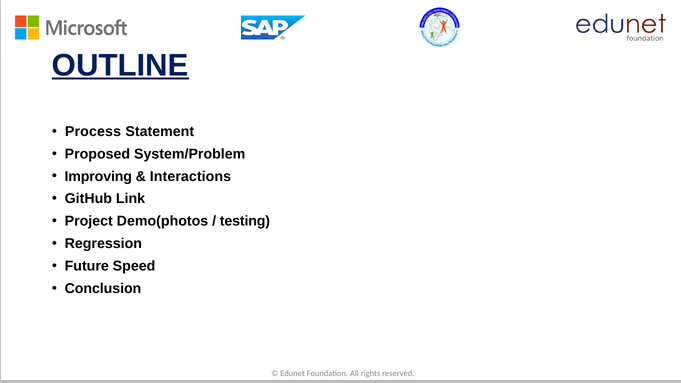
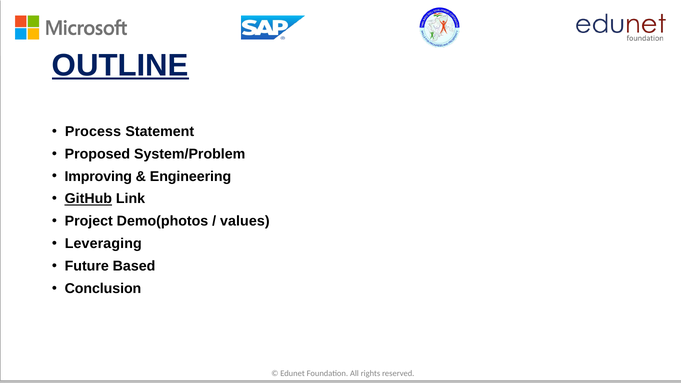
Interactions: Interactions -> Engineering
GitHub underline: none -> present
testing: testing -> values
Regression: Regression -> Leveraging
Speed: Speed -> Based
